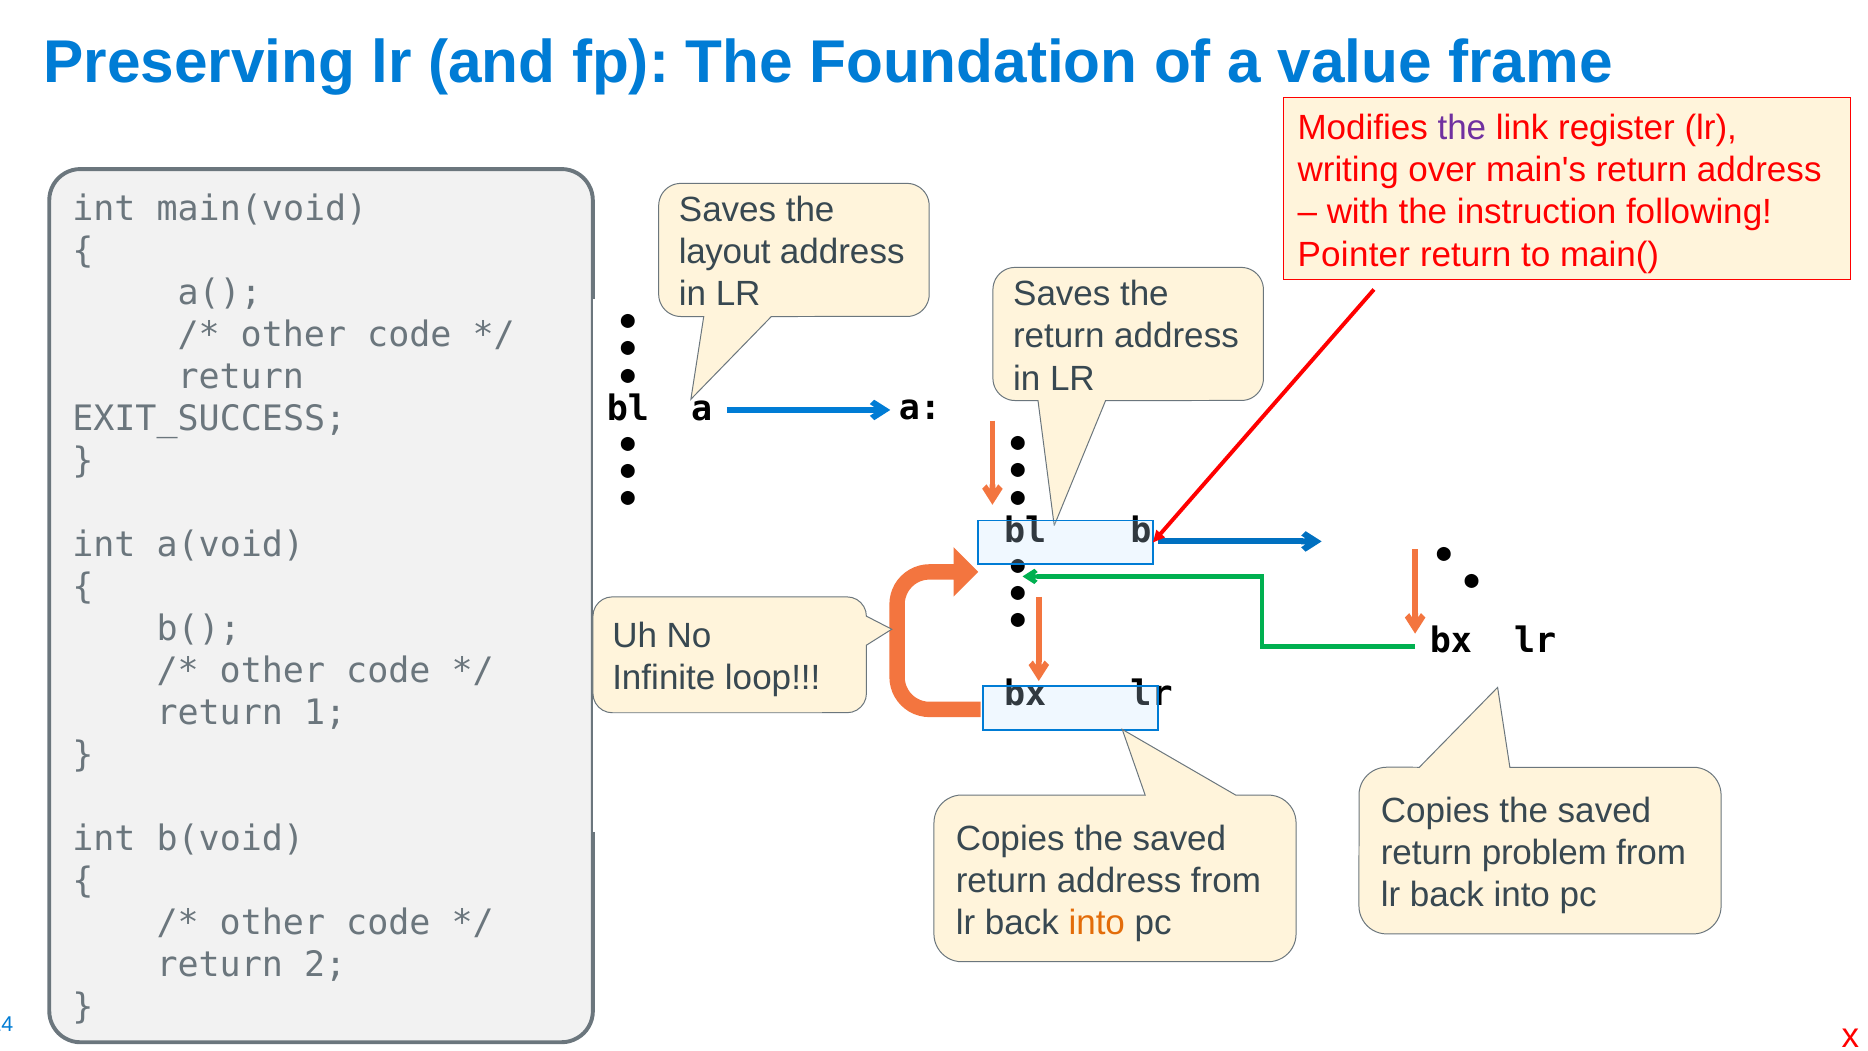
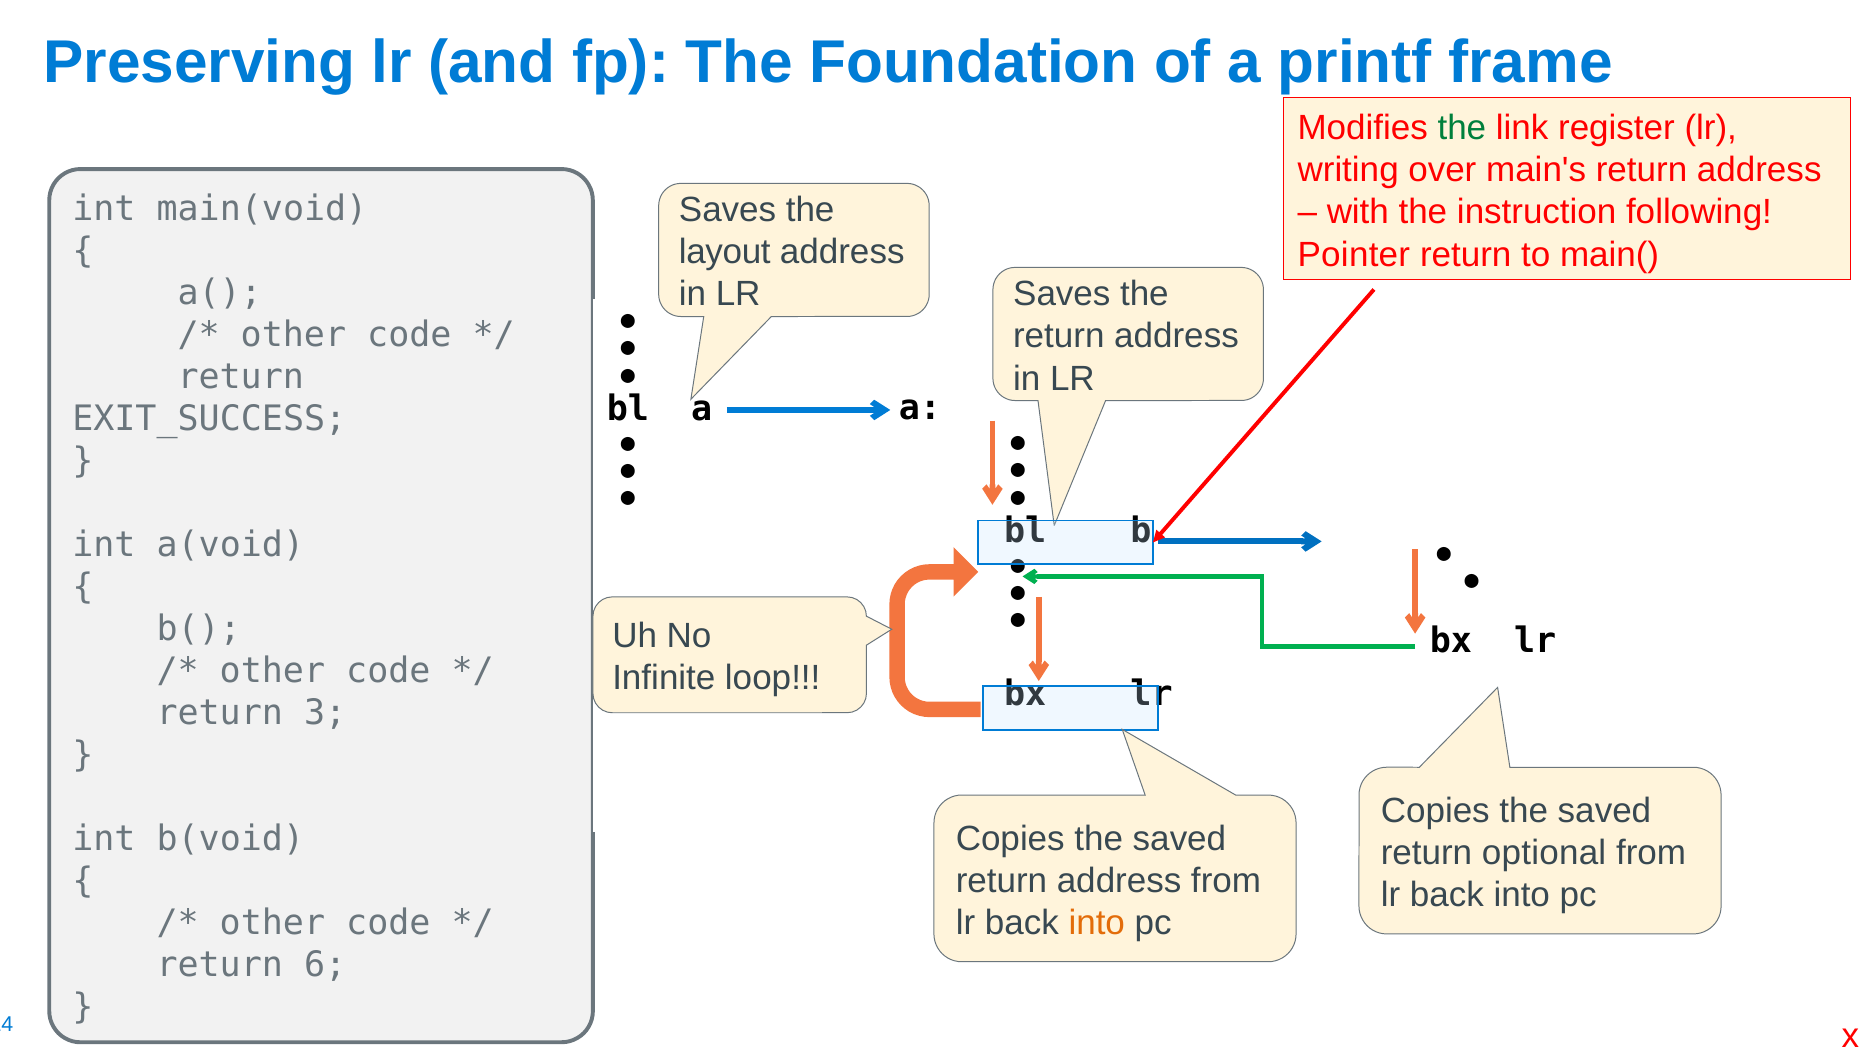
value: value -> printf
the at (1462, 128) colour: purple -> green
1: 1 -> 3
problem: problem -> optional
2: 2 -> 6
